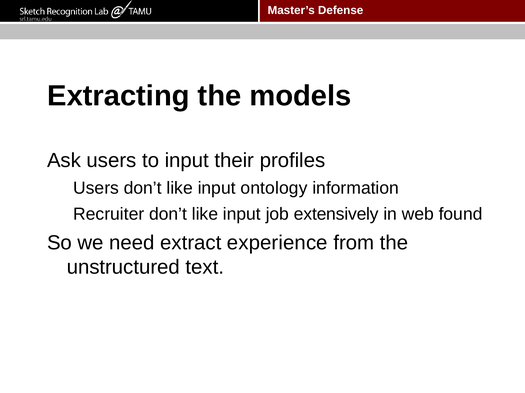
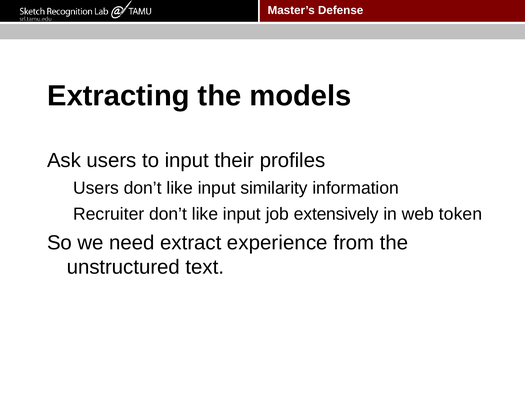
ontology: ontology -> similarity
found: found -> token
